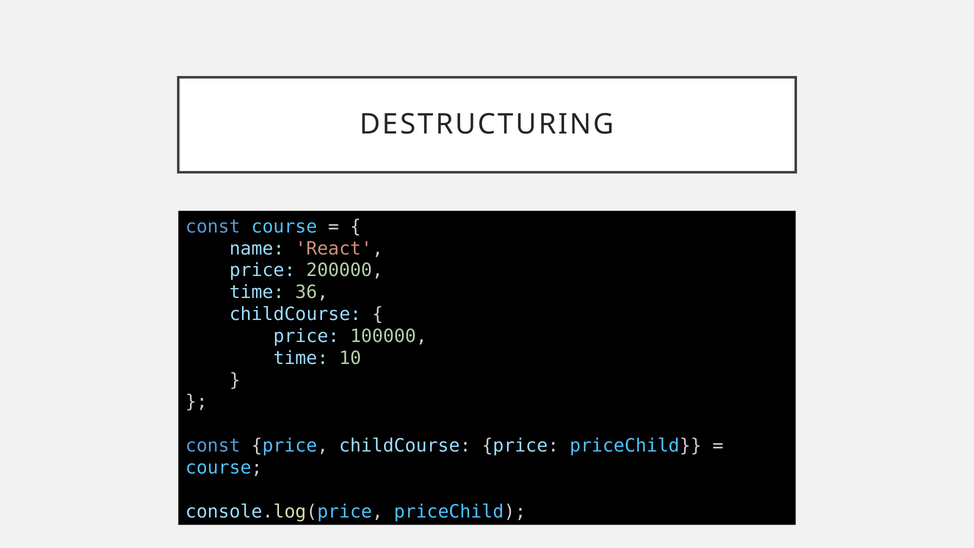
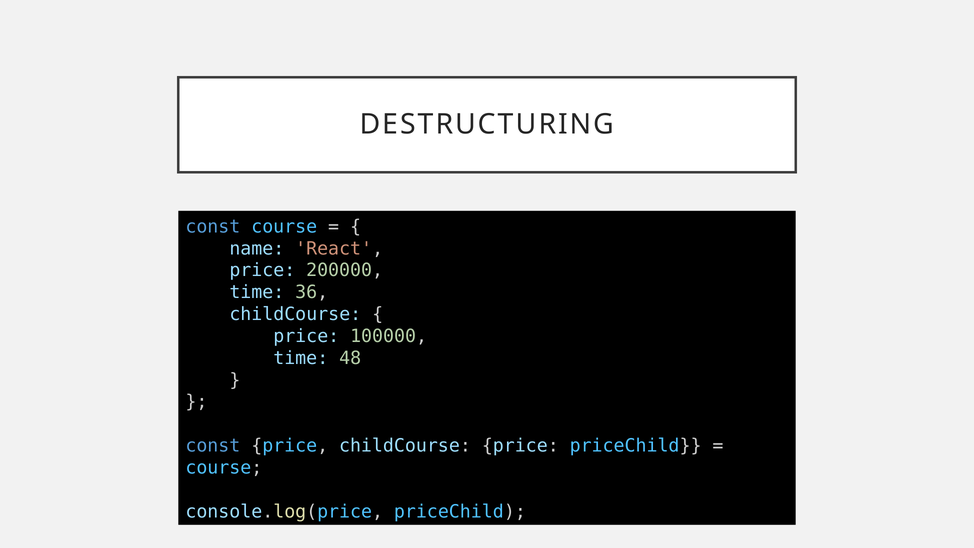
10: 10 -> 48
